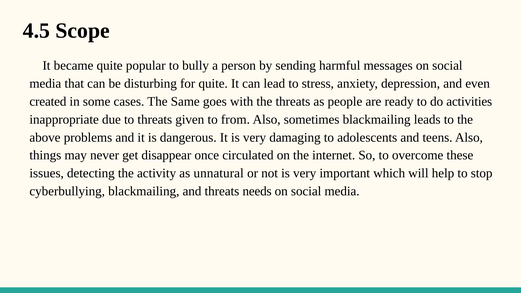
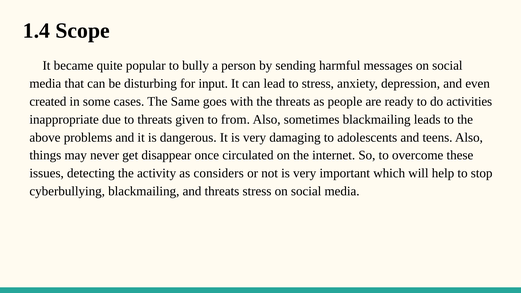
4.5: 4.5 -> 1.4
for quite: quite -> input
unnatural: unnatural -> considers
threats needs: needs -> stress
